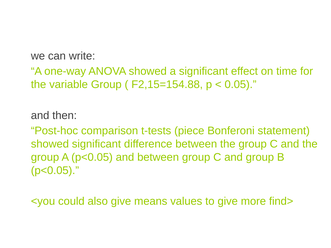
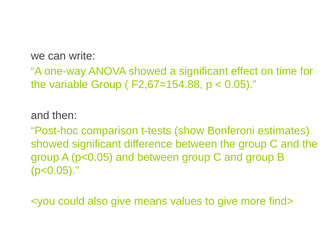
F2,15=154.88: F2,15=154.88 -> F2,67=154.88
piece: piece -> show
statement: statement -> estimates
